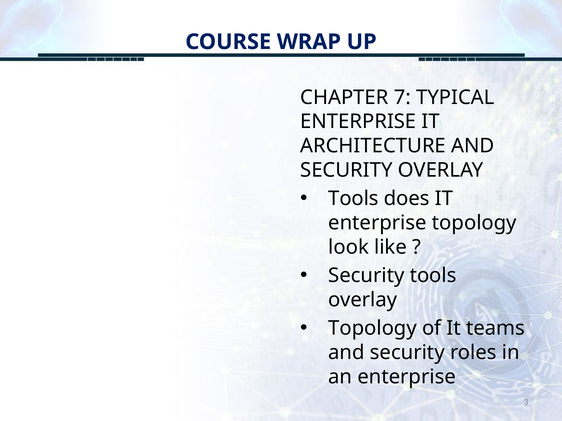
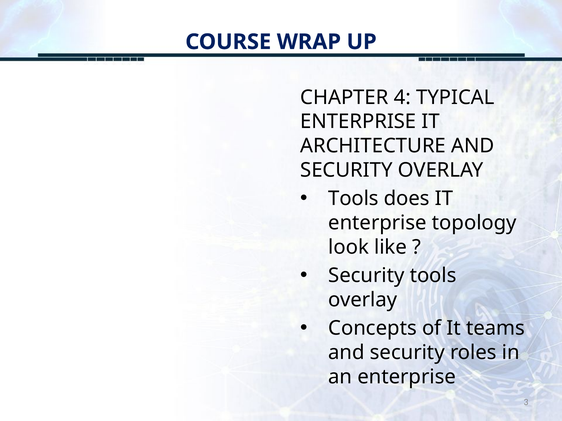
7: 7 -> 4
Topology at (373, 329): Topology -> Concepts
